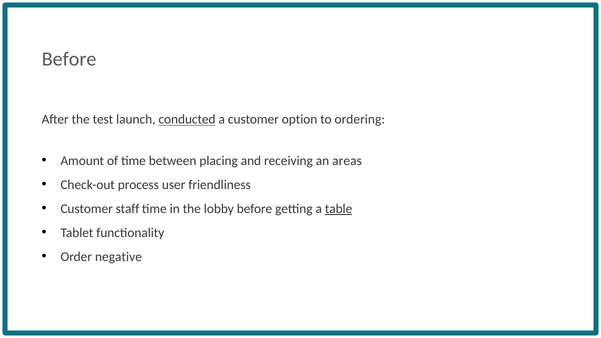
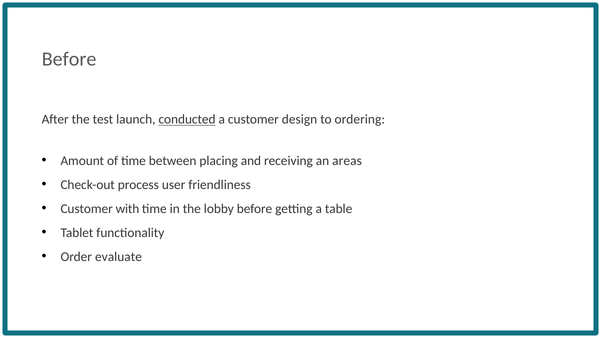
option: option -> design
staff: staff -> with
table underline: present -> none
negative: negative -> evaluate
